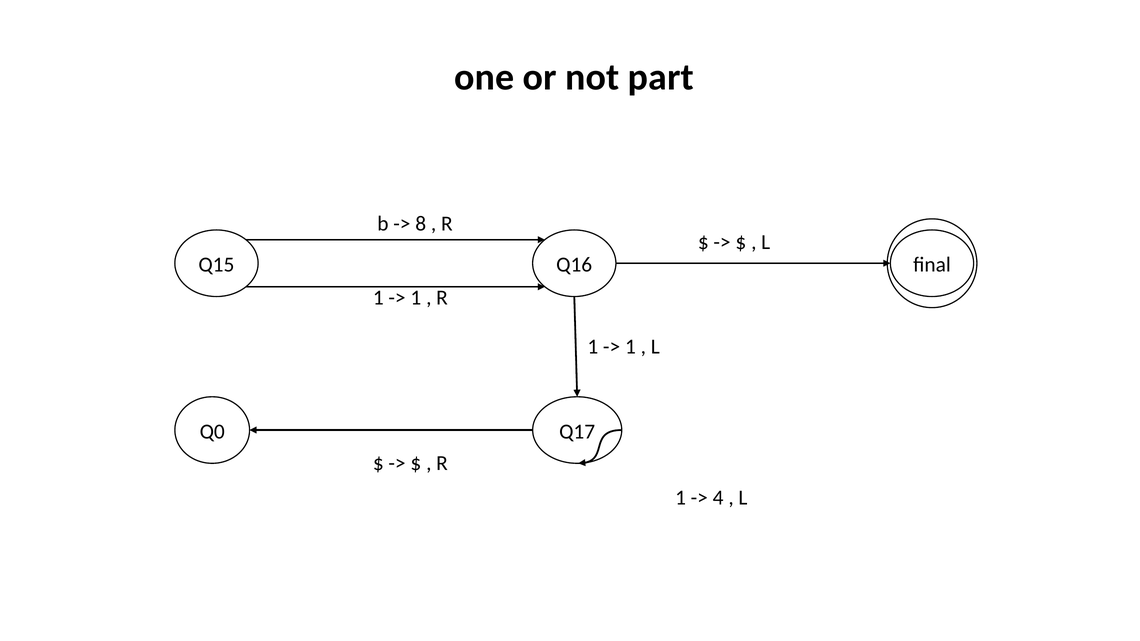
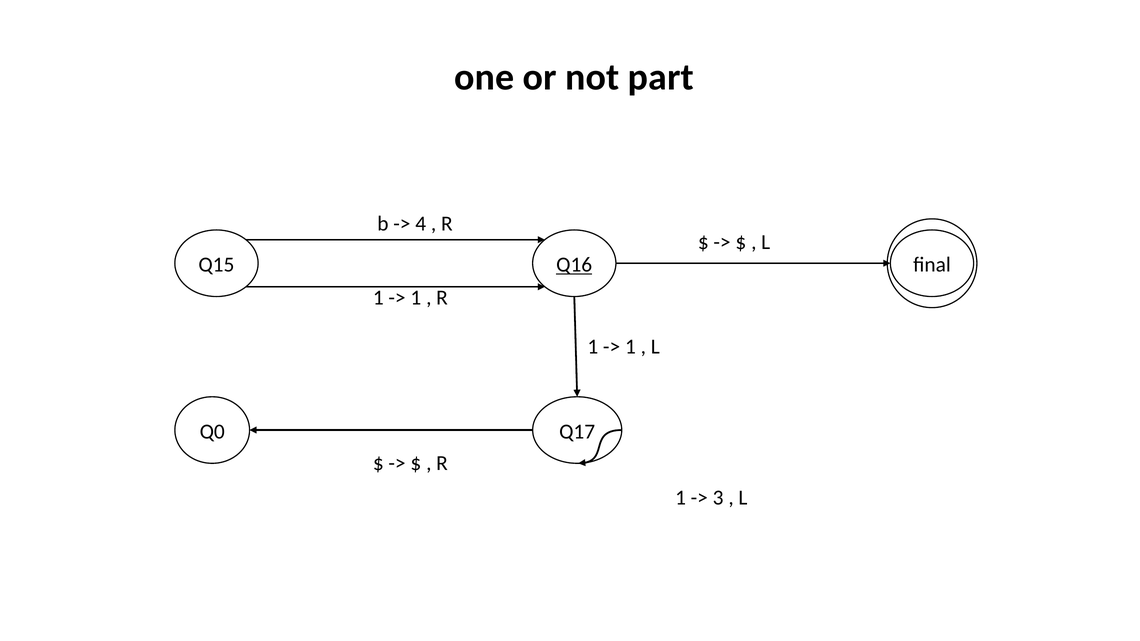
8: 8 -> 4
Q16 underline: none -> present
4: 4 -> 3
